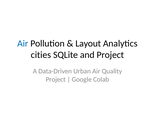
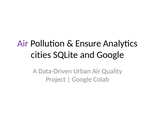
Air at (23, 44) colour: blue -> purple
Layout: Layout -> Ensure
and Project: Project -> Google
